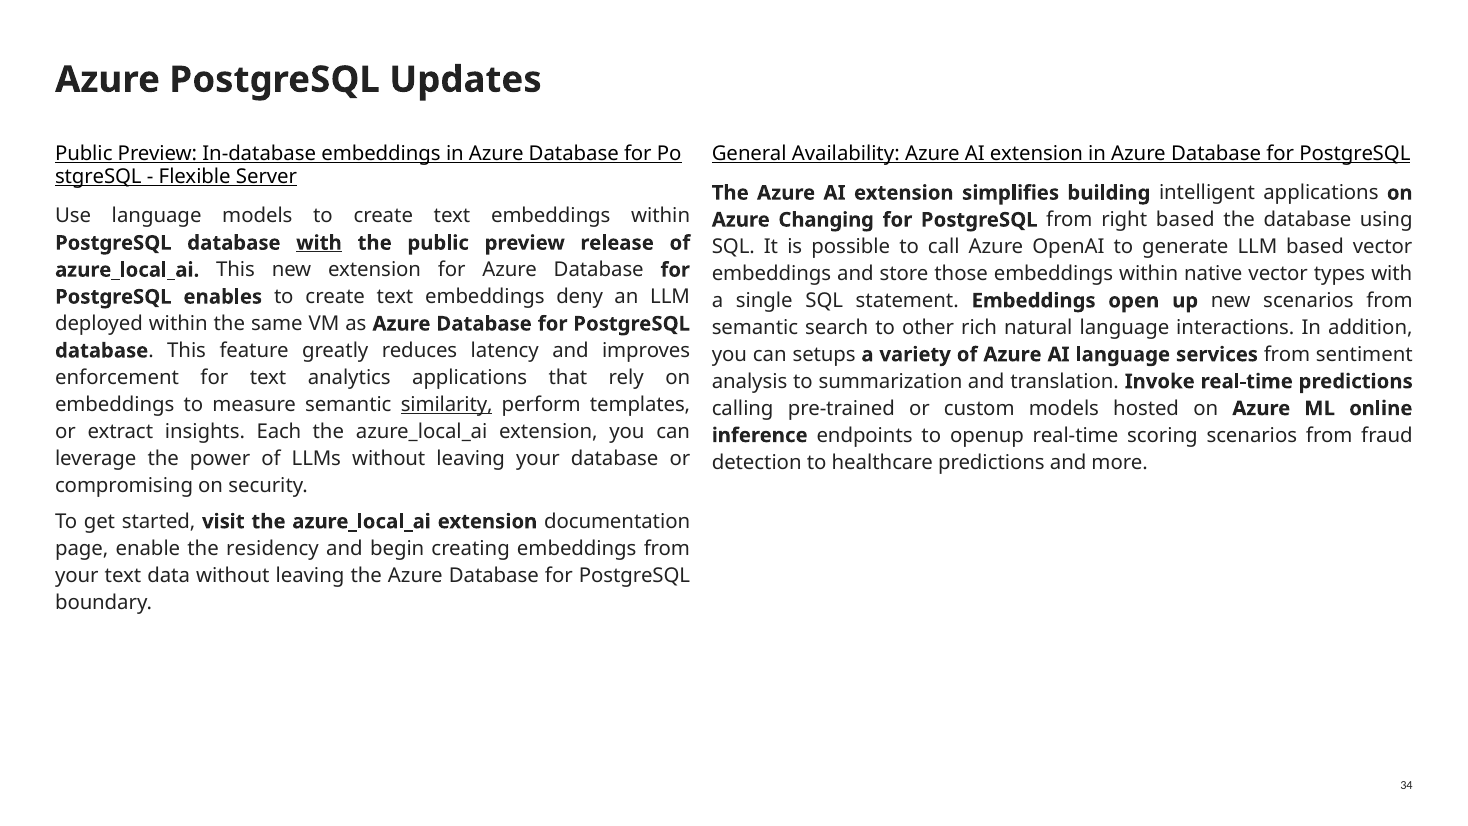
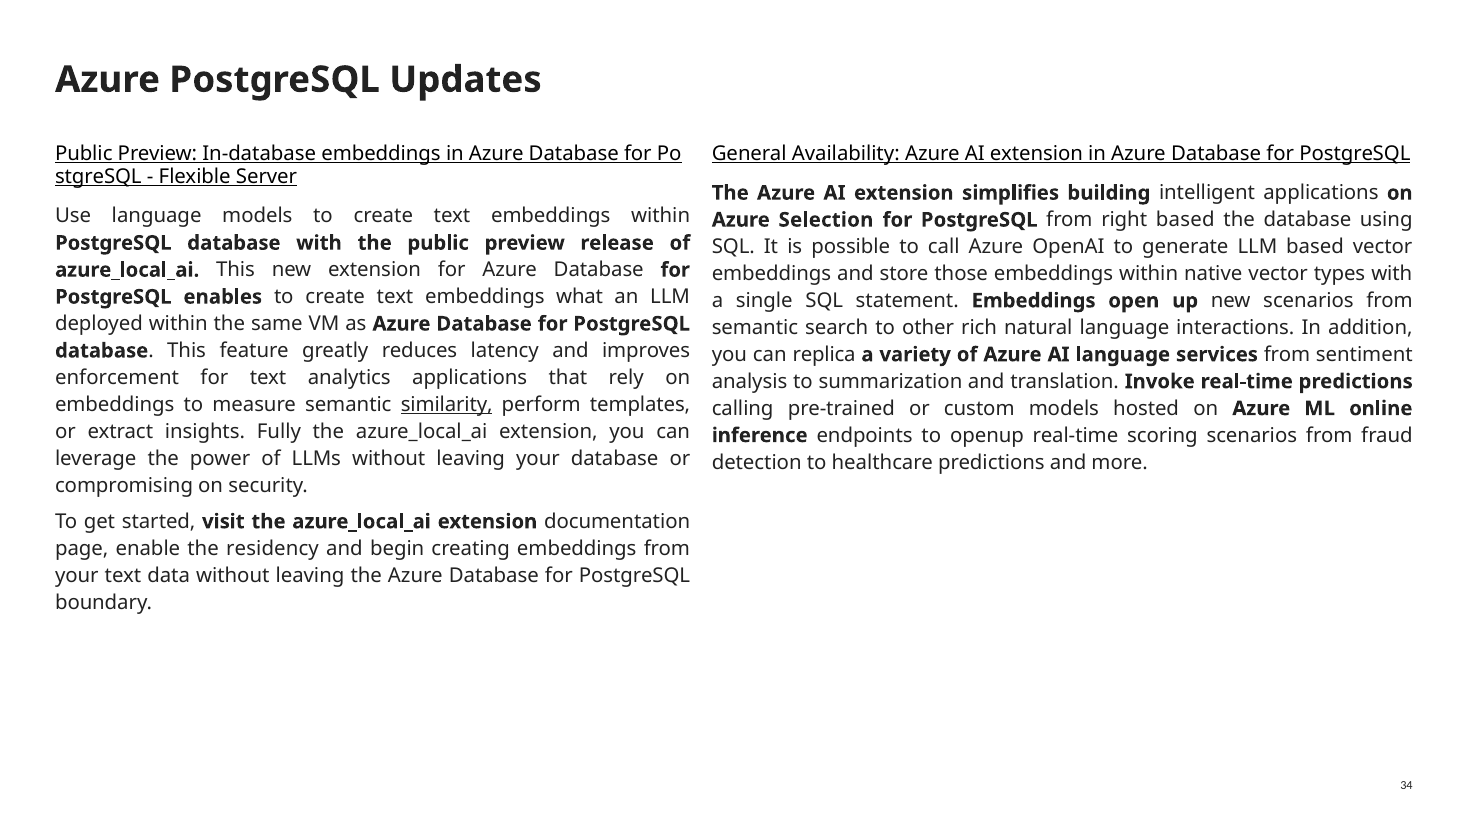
Changing: Changing -> Selection
with at (319, 243) underline: present -> none
deny: deny -> what
setups: setups -> replica
Each: Each -> Fully
